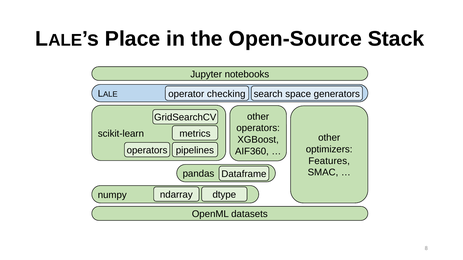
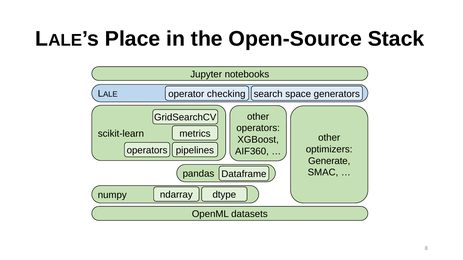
Features: Features -> Generate
